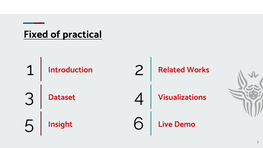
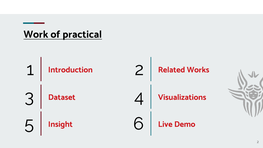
Fixed: Fixed -> Work
